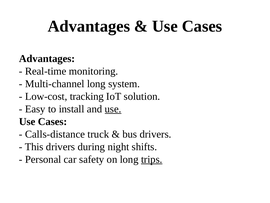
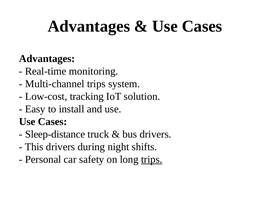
Multi-channel long: long -> trips
use at (113, 109) underline: present -> none
Calls-distance: Calls-distance -> Sleep-distance
